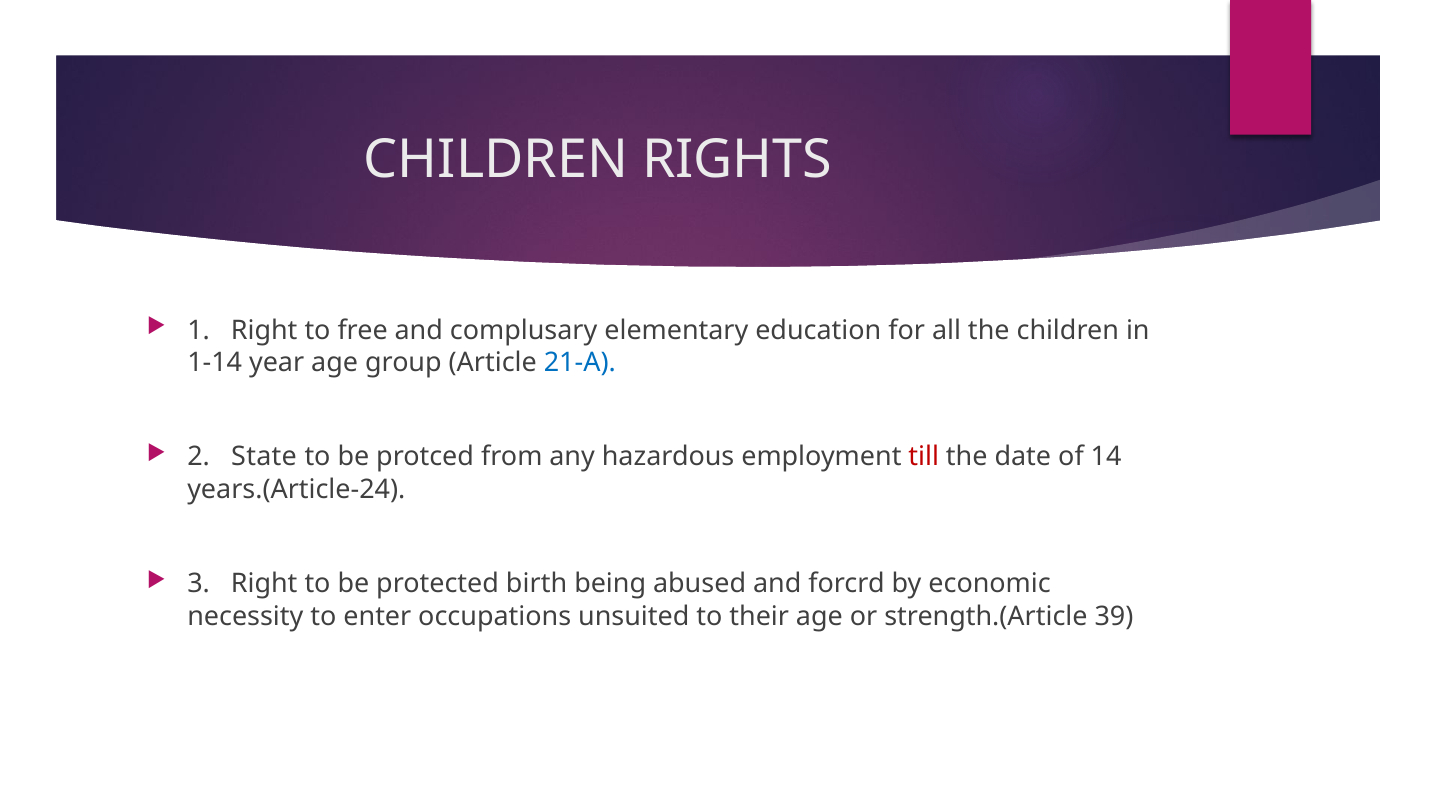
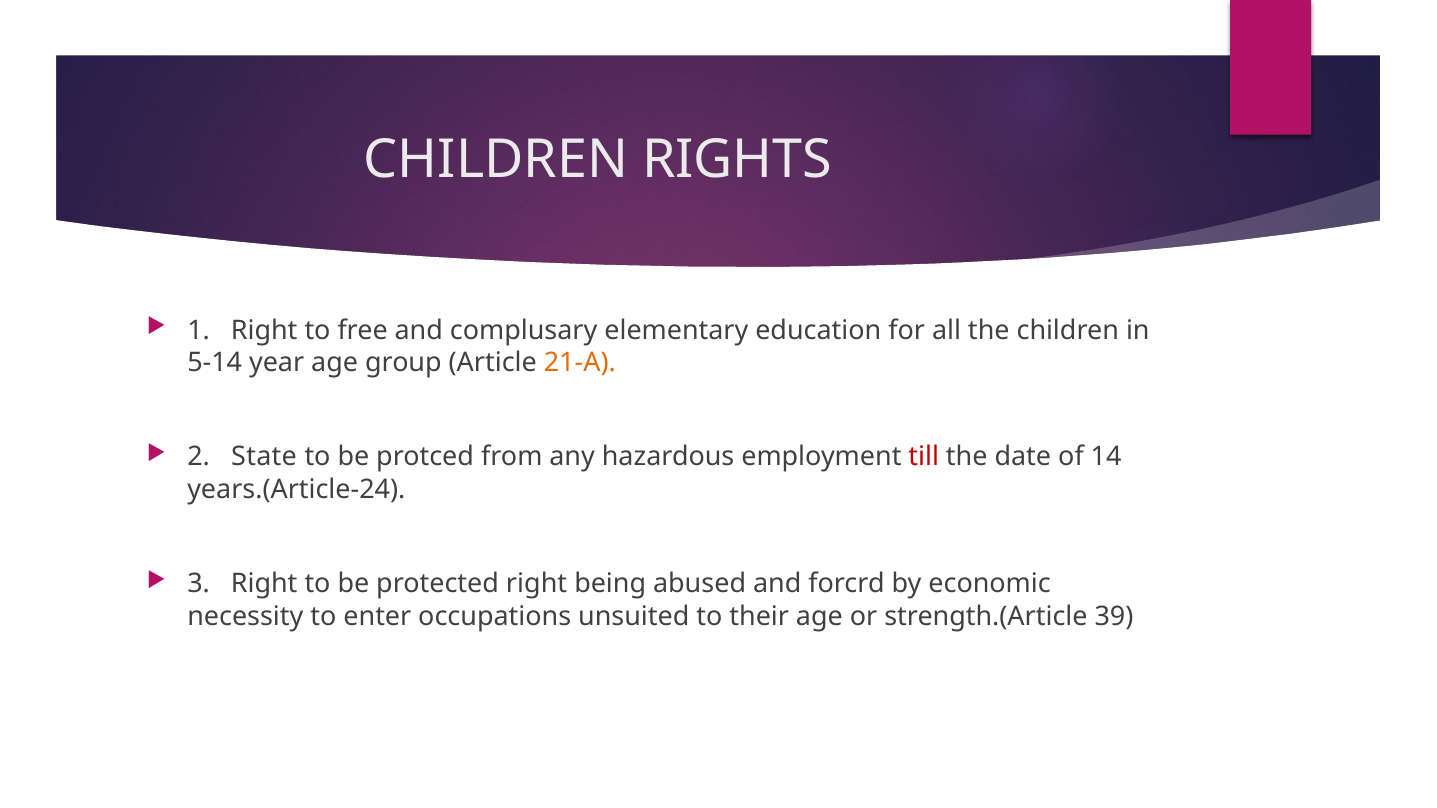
1-14: 1-14 -> 5-14
21-A colour: blue -> orange
protected birth: birth -> right
